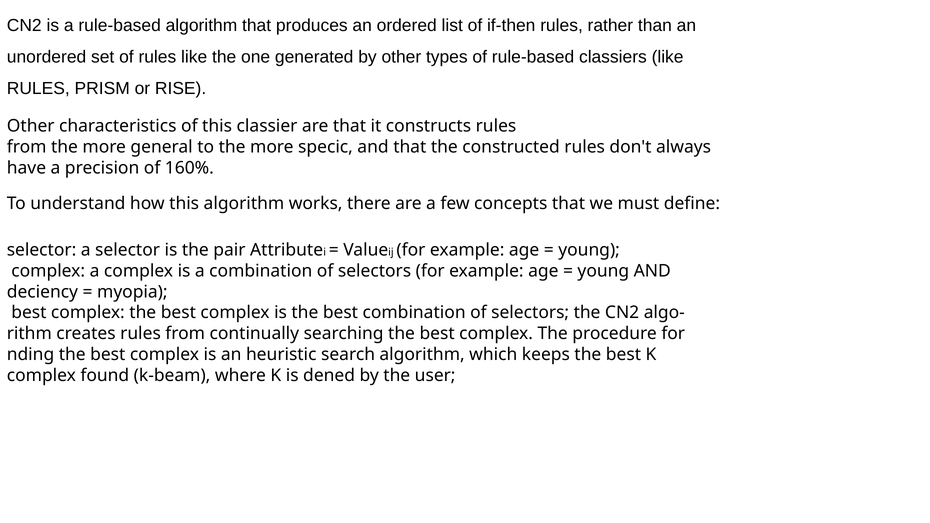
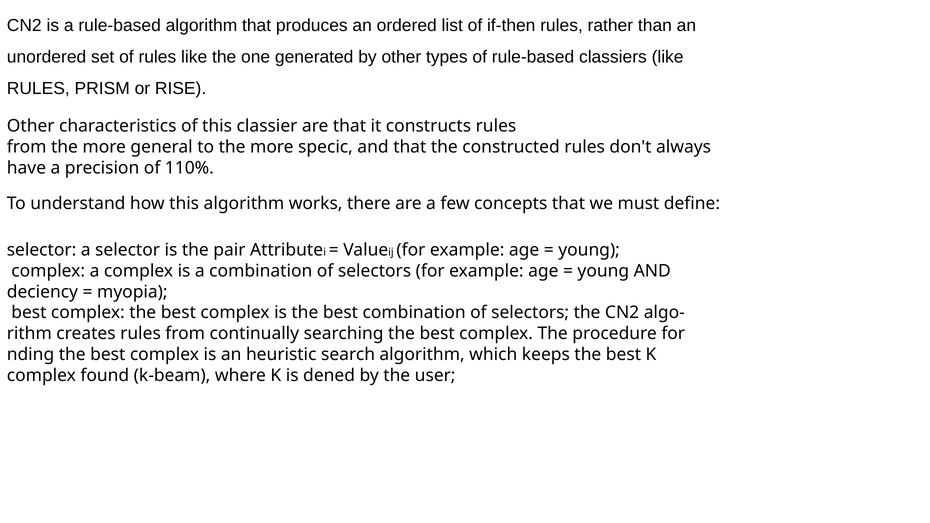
160%: 160% -> 110%
